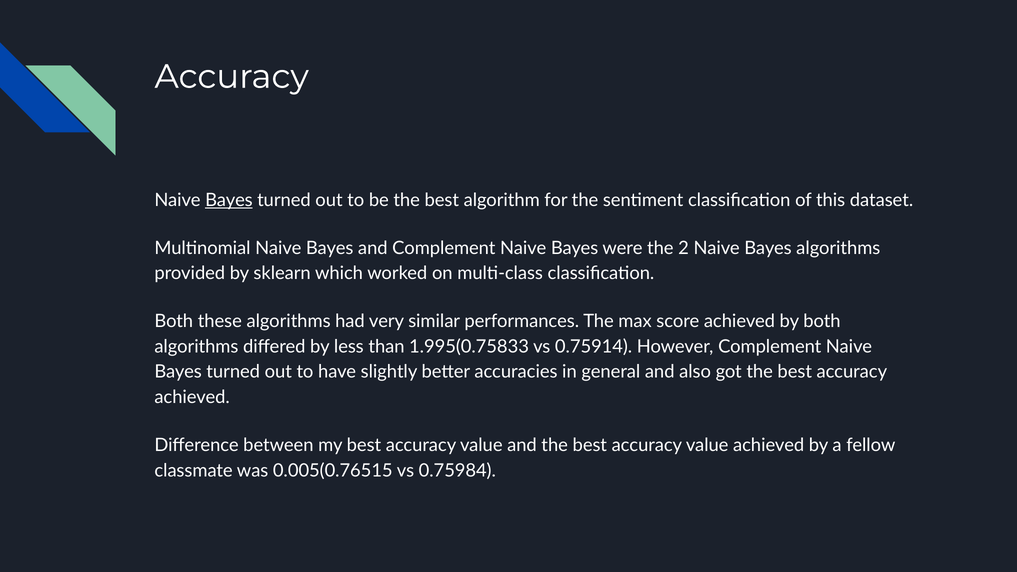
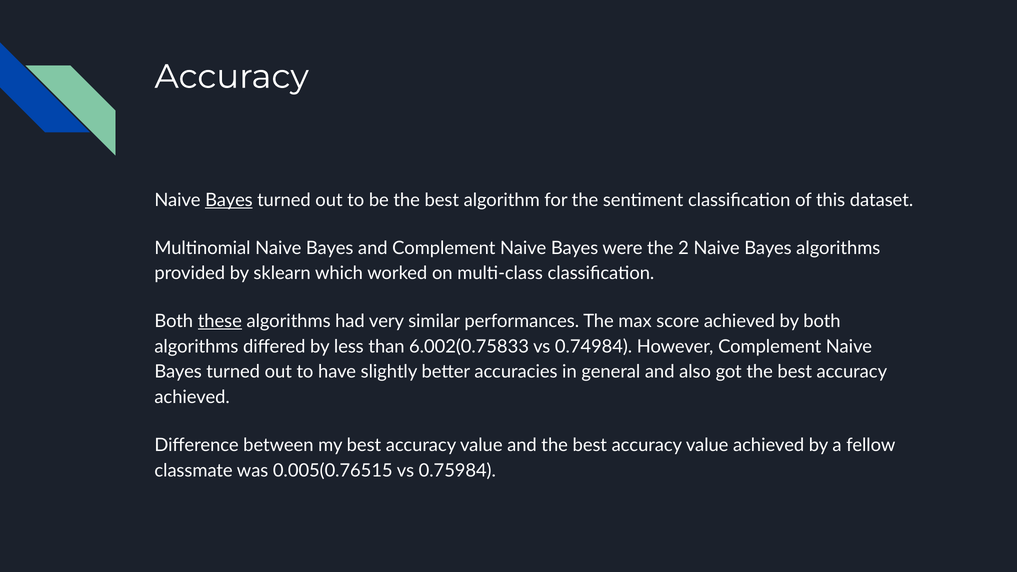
these underline: none -> present
1.995(0.75833: 1.995(0.75833 -> 6.002(0.75833
0.75914: 0.75914 -> 0.74984
